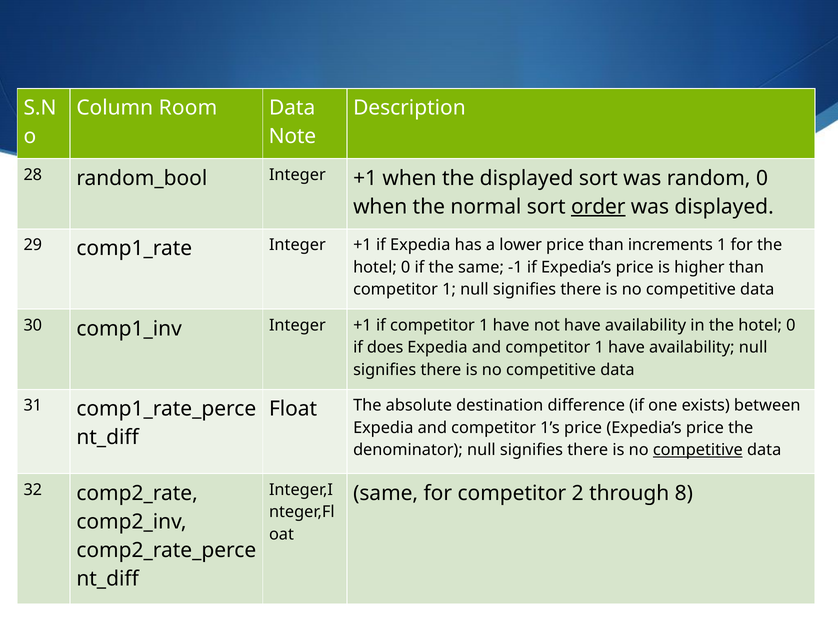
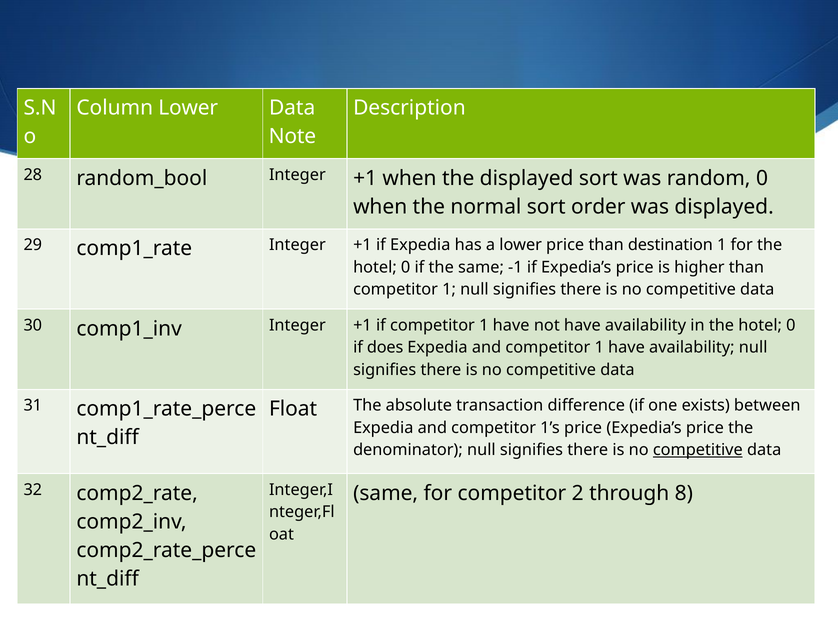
Column Room: Room -> Lower
order underline: present -> none
increments: increments -> destination
destination: destination -> transaction
